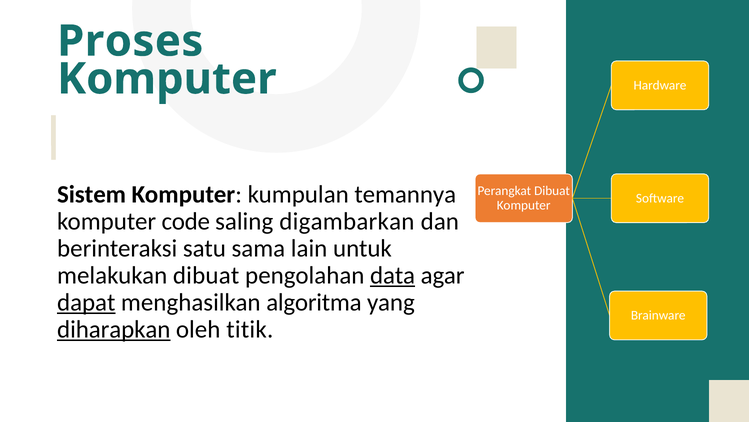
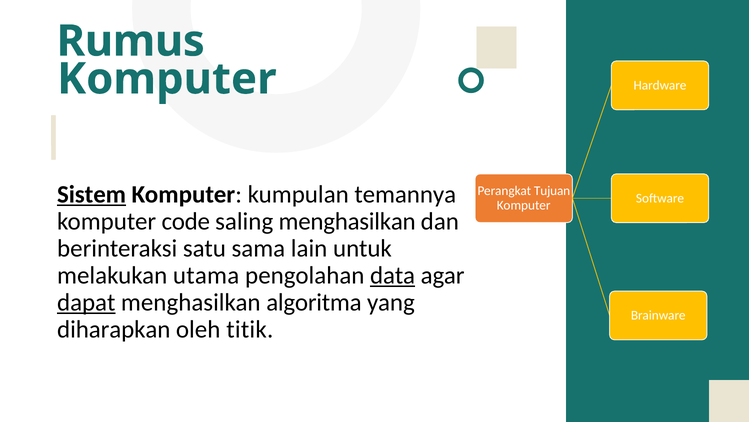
Proses: Proses -> Rumus
Sistem underline: none -> present
Perangkat Dibuat: Dibuat -> Tujuan
saling digambarkan: digambarkan -> menghasilkan
melakukan dibuat: dibuat -> utama
diharapkan underline: present -> none
